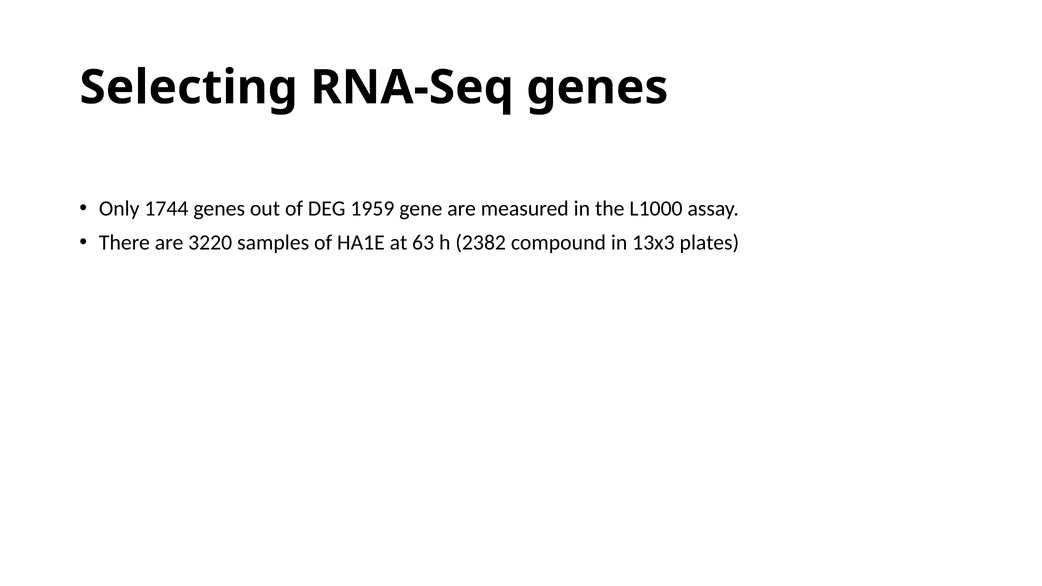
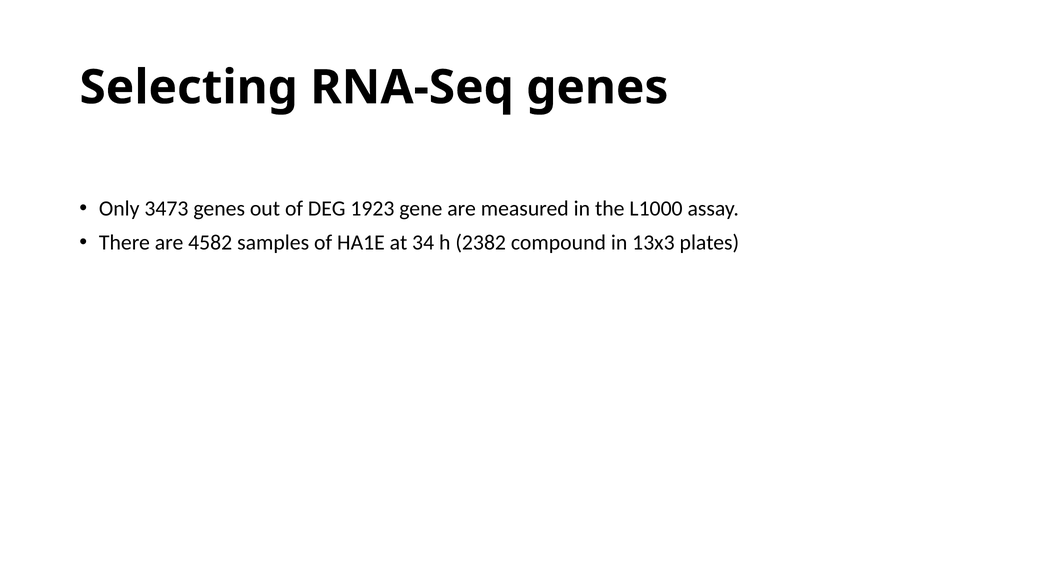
1744: 1744 -> 3473
1959: 1959 -> 1923
3220: 3220 -> 4582
63: 63 -> 34
